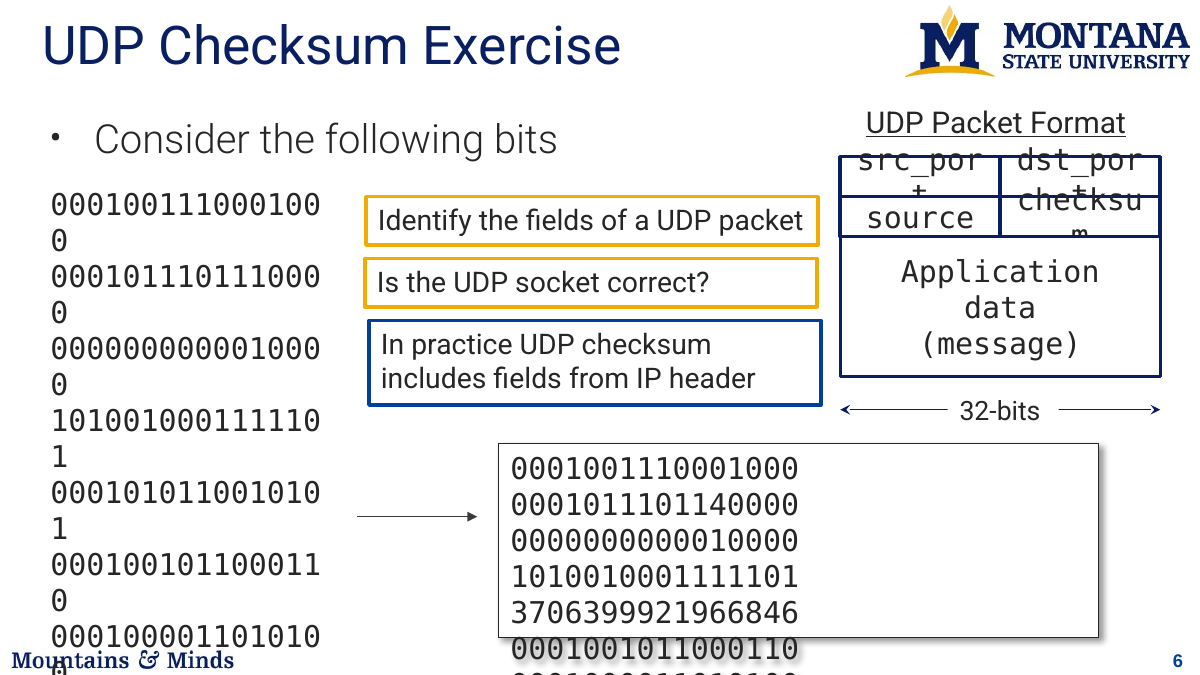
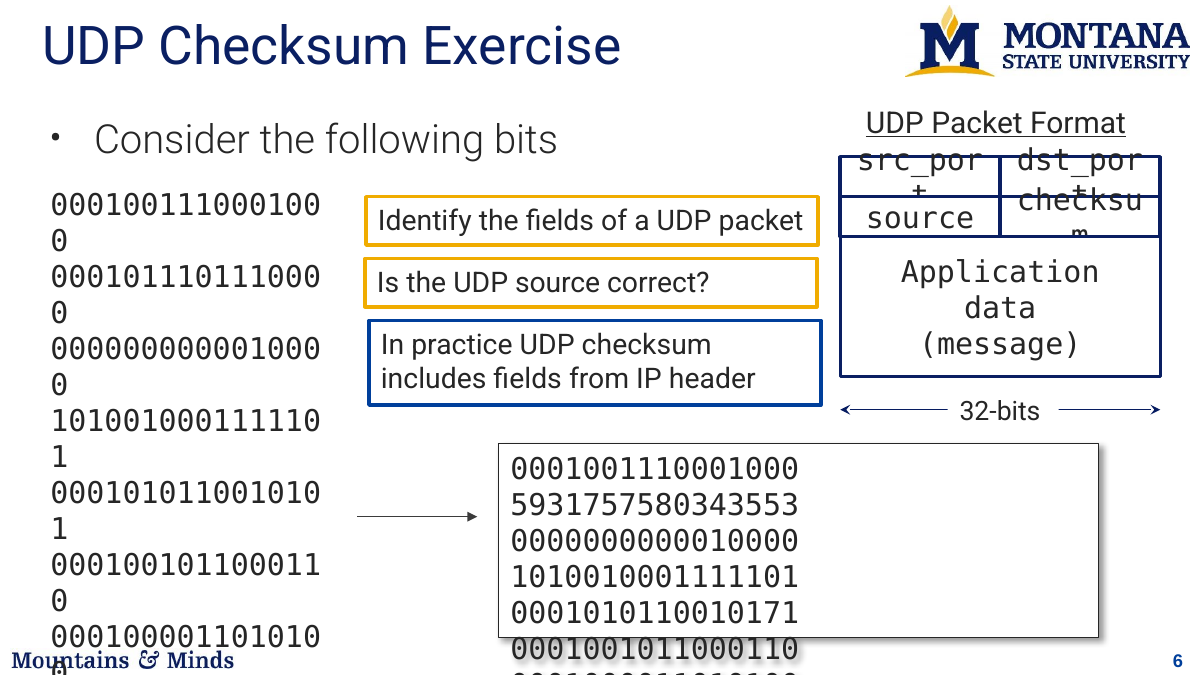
UDP socket: socket -> source
0001011101140000: 0001011101140000 -> 5931757580343553
3706399921966846: 3706399921966846 -> 0001010110010171
